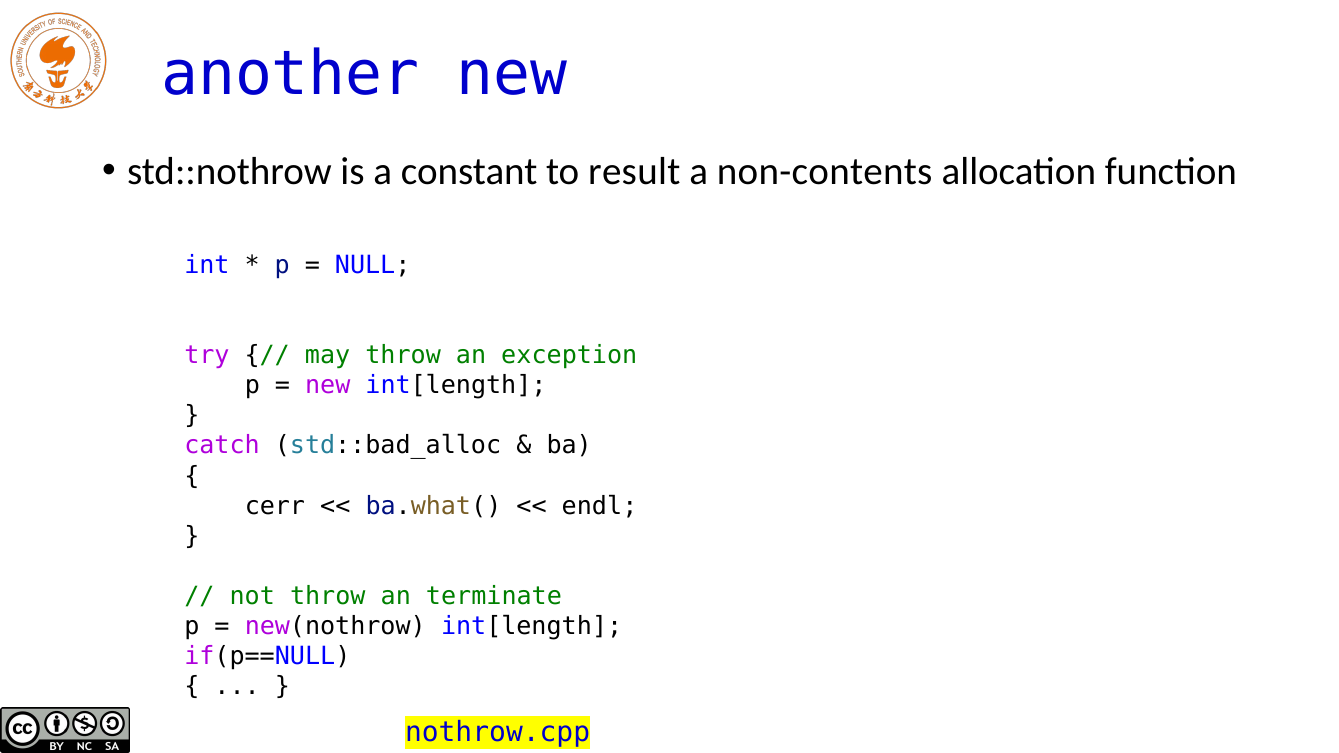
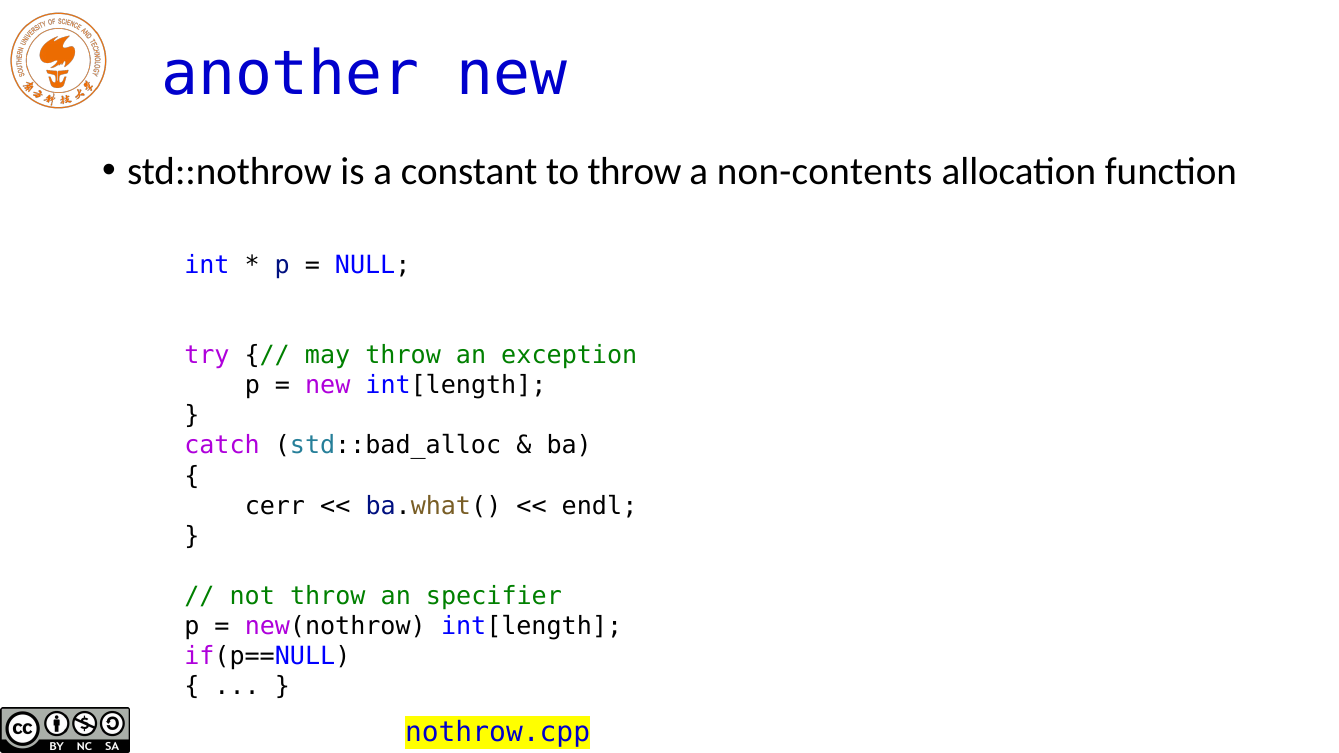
to result: result -> throw
terminate: terminate -> specifier
